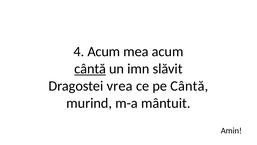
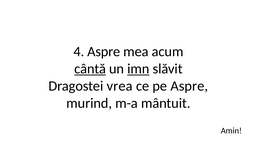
4 Acum: Acum -> Aspre
imn underline: none -> present
pe Cântă: Cântă -> Aspre
